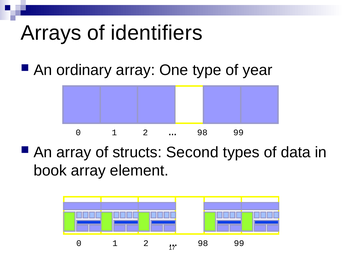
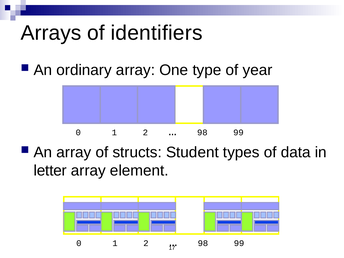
Second: Second -> Student
book: book -> letter
